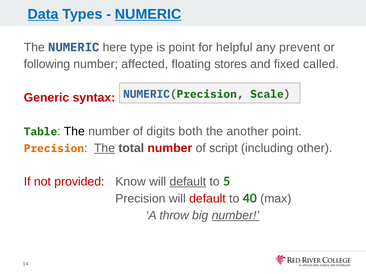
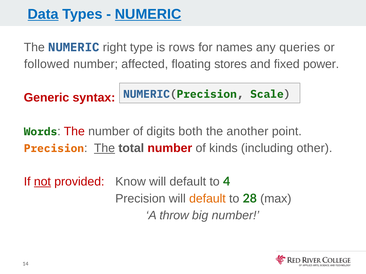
here: here -> right
is point: point -> rows
helpful: helpful -> names
prevent: prevent -> queries
following: following -> followed
called: called -> power
Table: Table -> Words
The at (74, 132) colour: black -> red
script: script -> kinds
not underline: none -> present
default at (188, 182) underline: present -> none
5: 5 -> 4
default at (207, 199) colour: red -> orange
40: 40 -> 28
number at (235, 216) underline: present -> none
